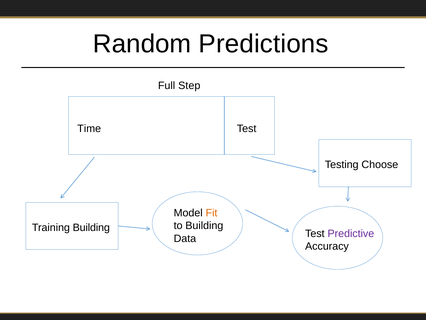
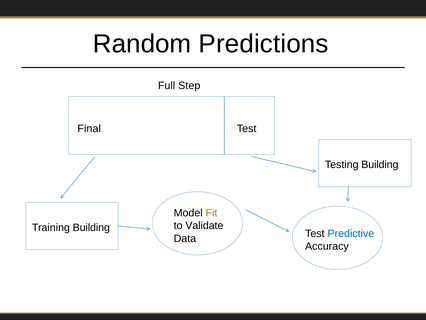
Time: Time -> Final
Testing Choose: Choose -> Building
to Building: Building -> Validate
Predictive colour: purple -> blue
